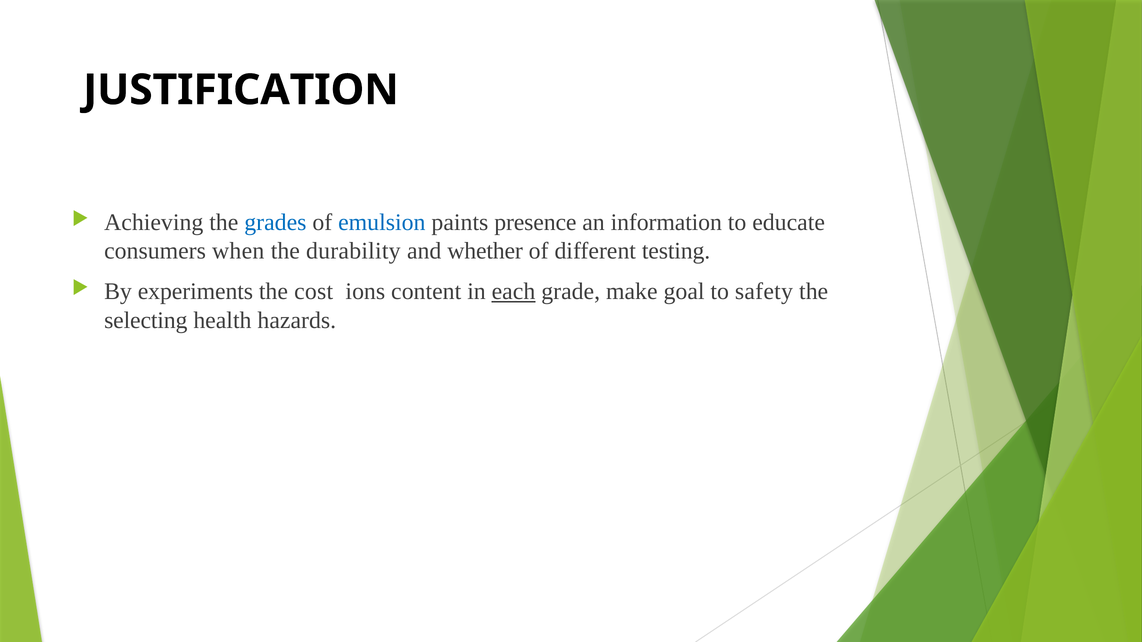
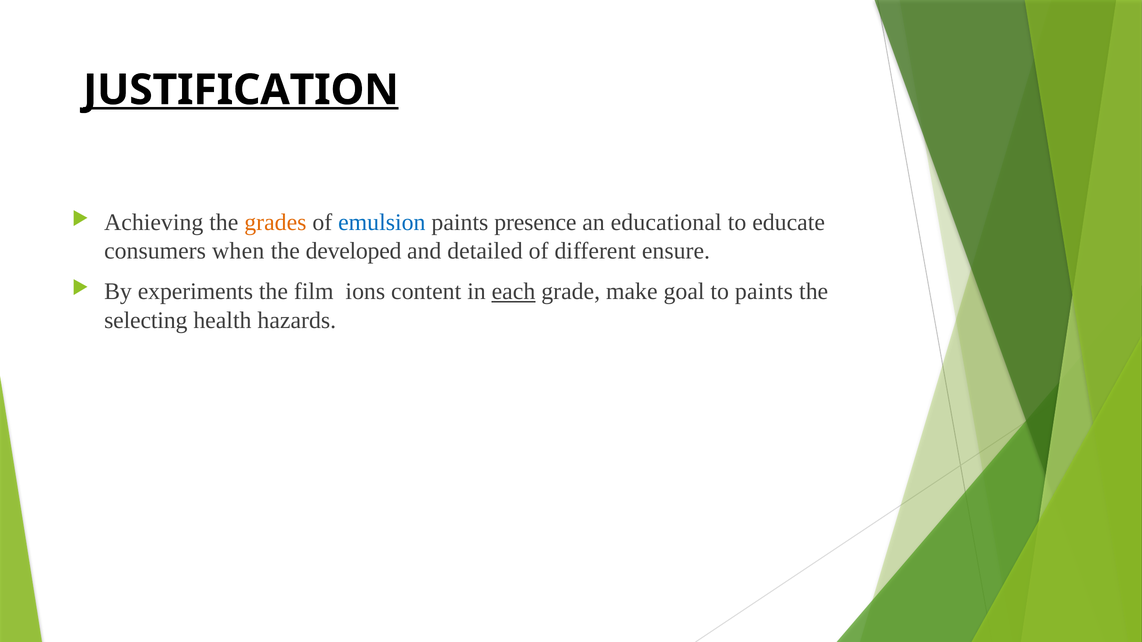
JUSTIFICATION underline: none -> present
grades colour: blue -> orange
information: information -> educational
durability: durability -> developed
whether: whether -> detailed
testing: testing -> ensure
cost: cost -> film
to safety: safety -> paints
